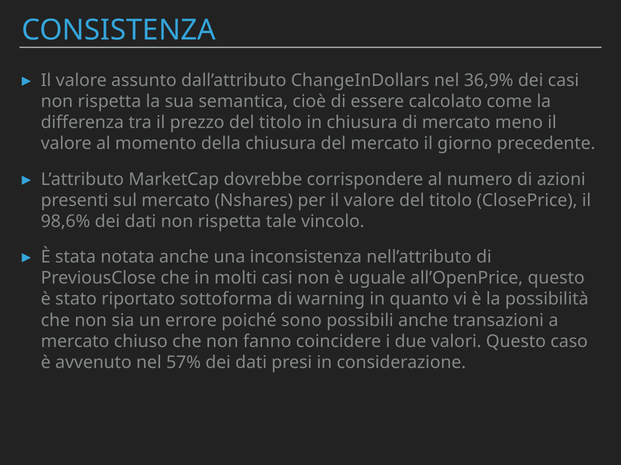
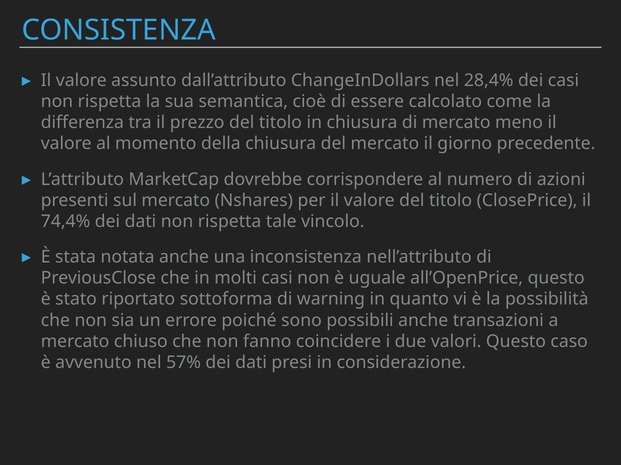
36,9%: 36,9% -> 28,4%
98,6%: 98,6% -> 74,4%
